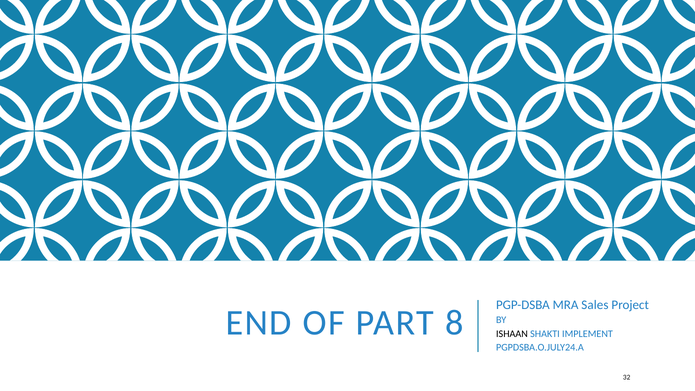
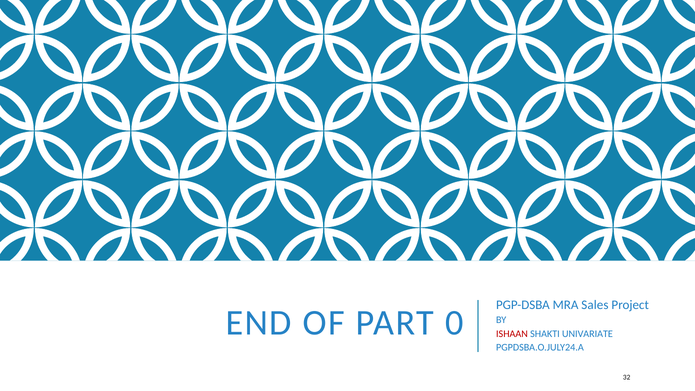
8: 8 -> 0
ISHAAN colour: black -> red
IMPLEMENT: IMPLEMENT -> UNIVARIATE
